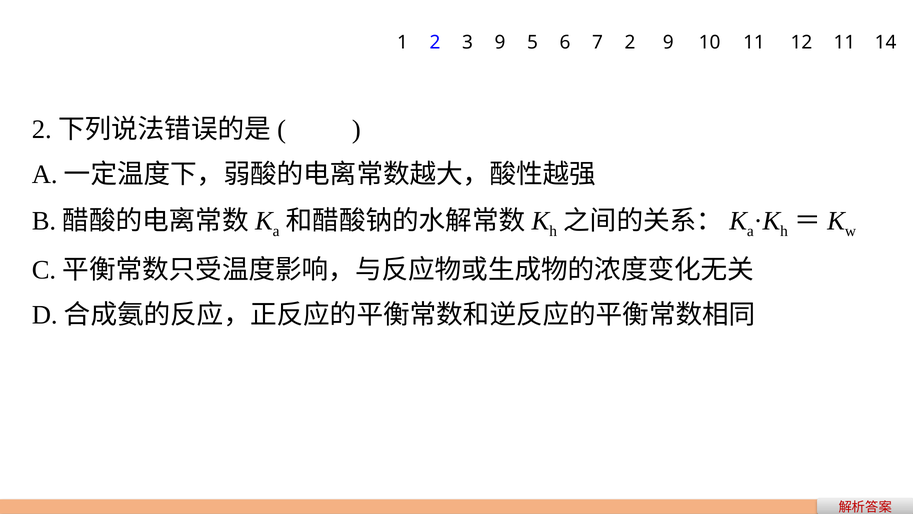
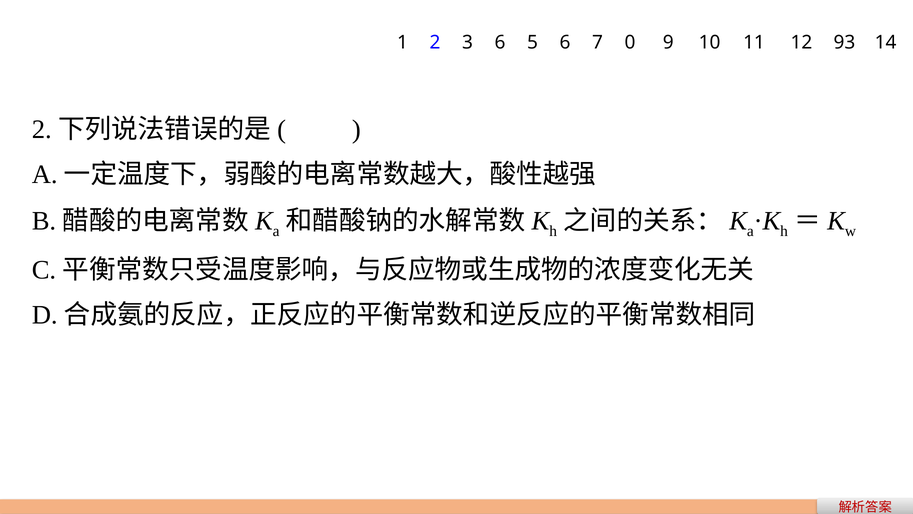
3 9: 9 -> 6
7 2: 2 -> 0
12 11: 11 -> 93
